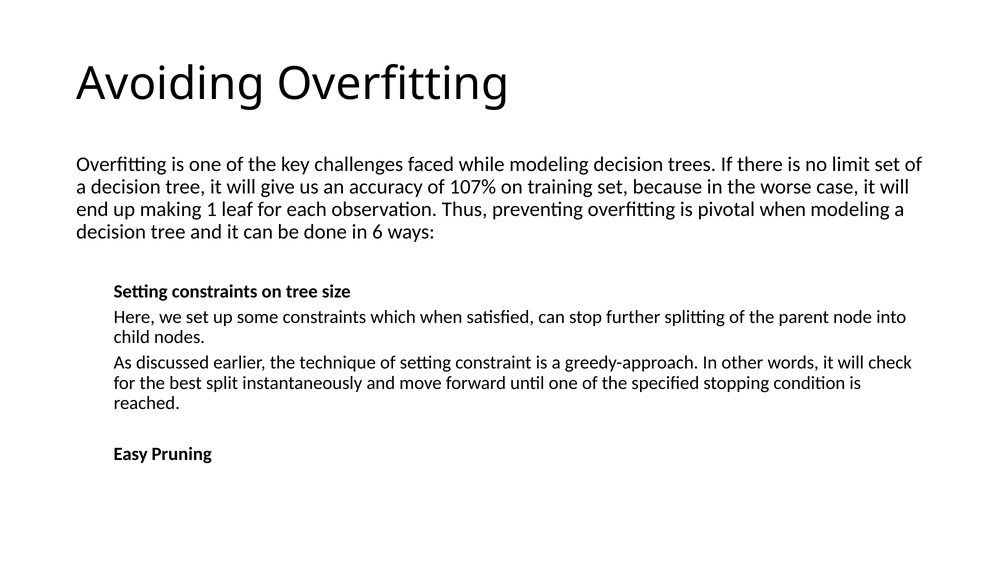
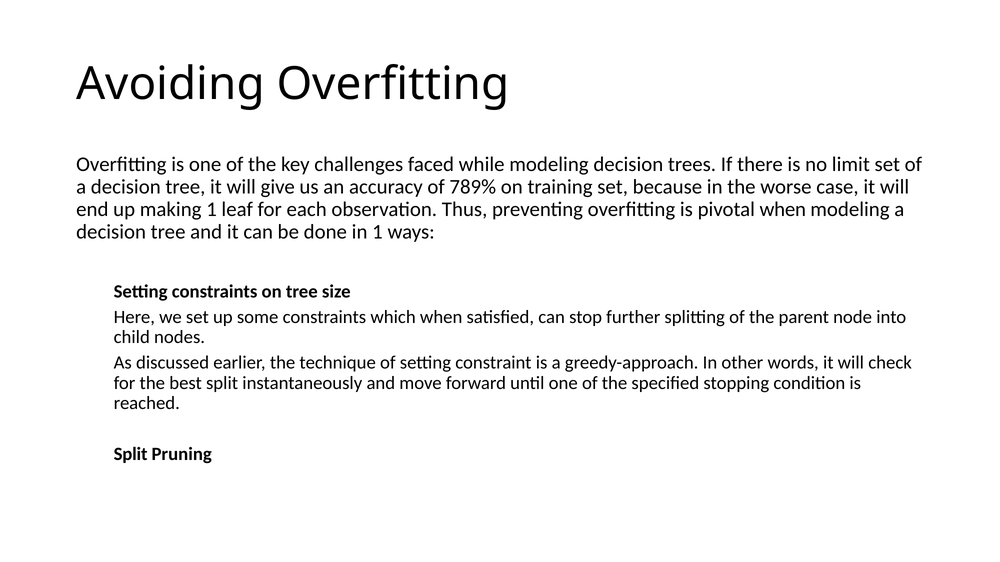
107%: 107% -> 789%
in 6: 6 -> 1
Easy at (131, 454): Easy -> Split
